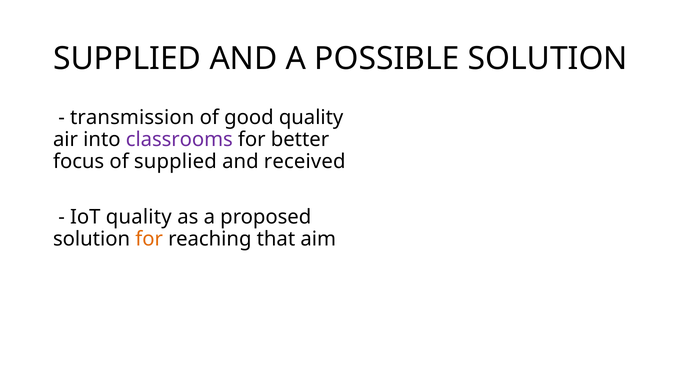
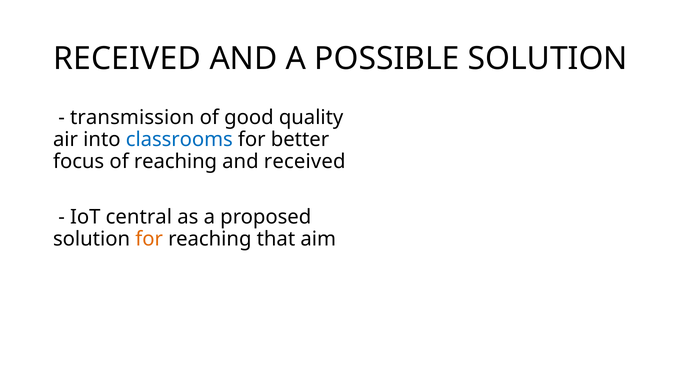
SUPPLIED at (127, 58): SUPPLIED -> RECEIVED
classrooms colour: purple -> blue
of supplied: supplied -> reaching
IoT quality: quality -> central
